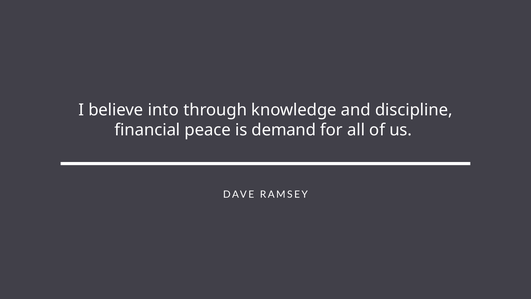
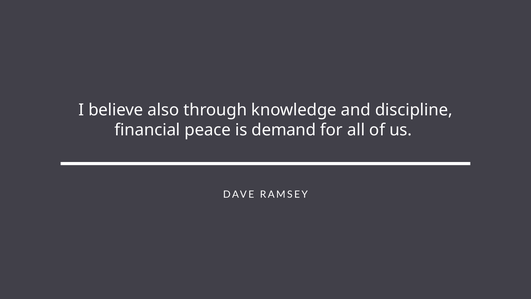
into: into -> also
